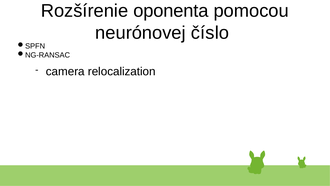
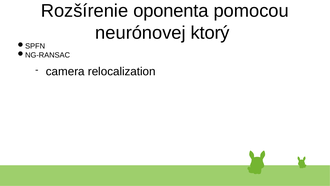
číslo: číslo -> ktorý
